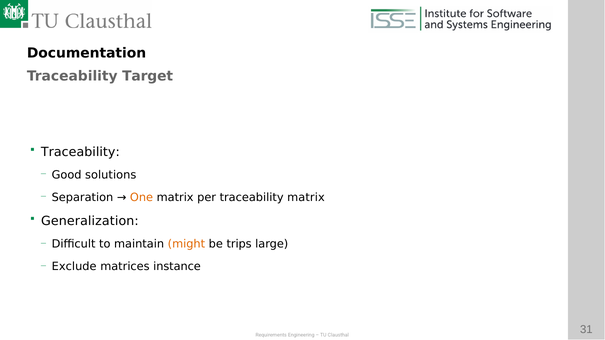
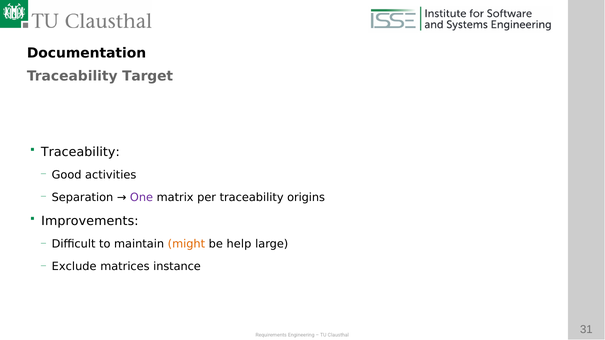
solutions: solutions -> activities
One colour: orange -> purple
traceability matrix: matrix -> origins
Generalization: Generalization -> Improvements
trips: trips -> help
